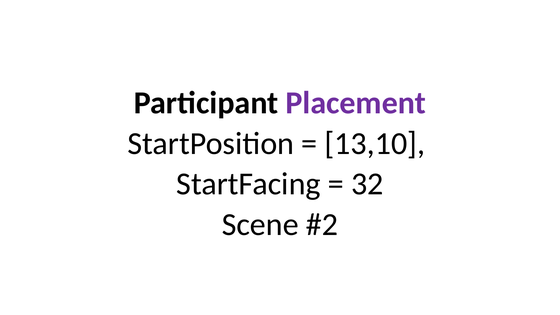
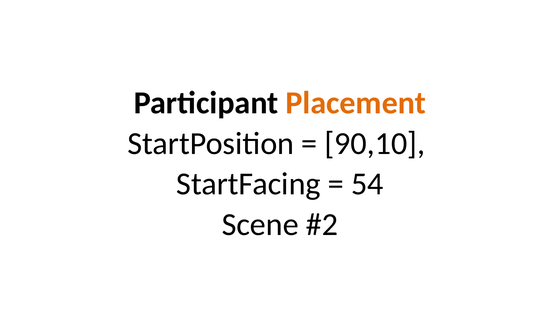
Placement colour: purple -> orange
13,10: 13,10 -> 90,10
32: 32 -> 54
